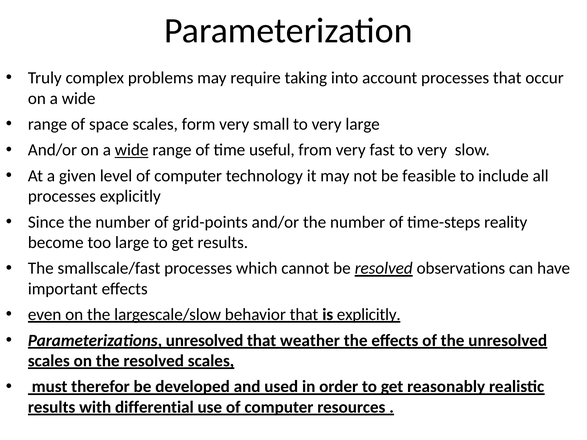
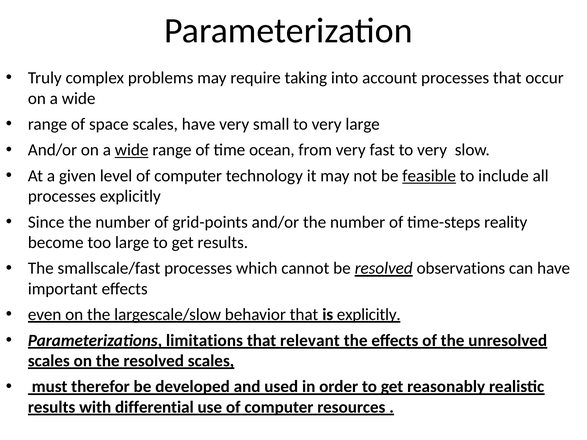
scales form: form -> have
useful: useful -> ocean
feasible underline: none -> present
Parameterizations unresolved: unresolved -> limitations
weather: weather -> relevant
